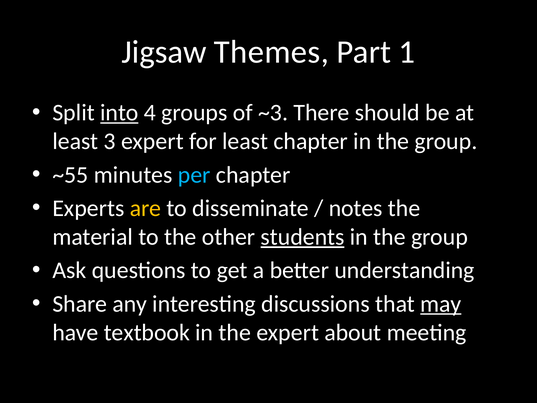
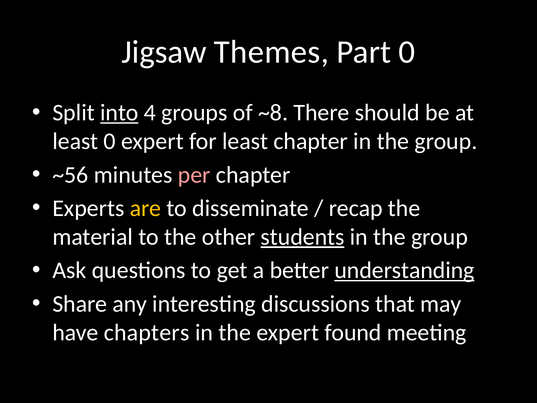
Part 1: 1 -> 0
~3: ~3 -> ~8
least 3: 3 -> 0
~55: ~55 -> ~56
per colour: light blue -> pink
notes: notes -> recap
understanding underline: none -> present
may underline: present -> none
textbook: textbook -> chapters
about: about -> found
